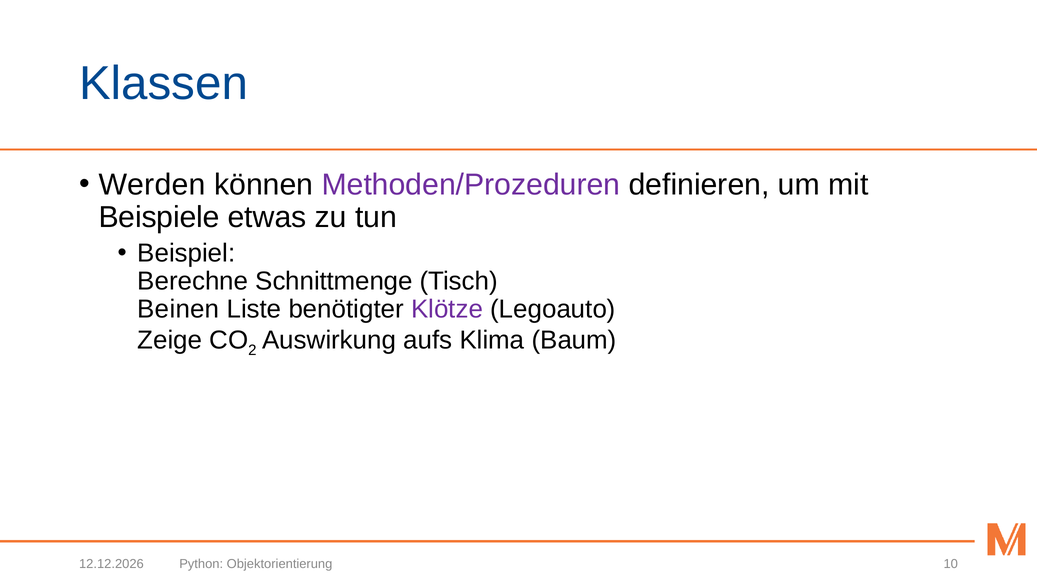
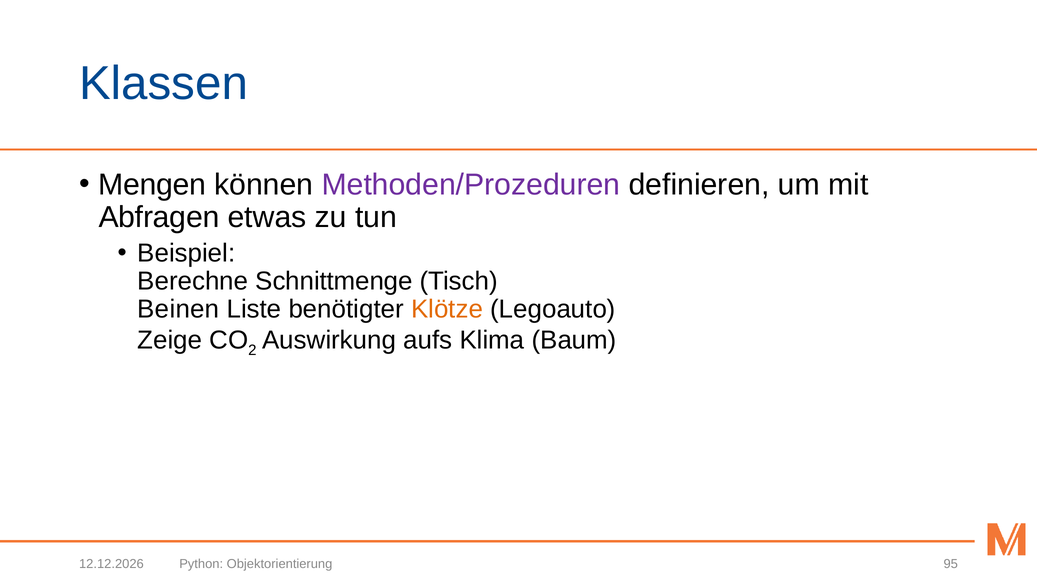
Werden: Werden -> Mengen
Beispiele: Beispiele -> Abfragen
Klötze colour: purple -> orange
10: 10 -> 95
